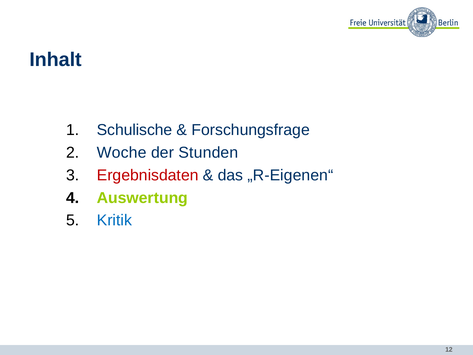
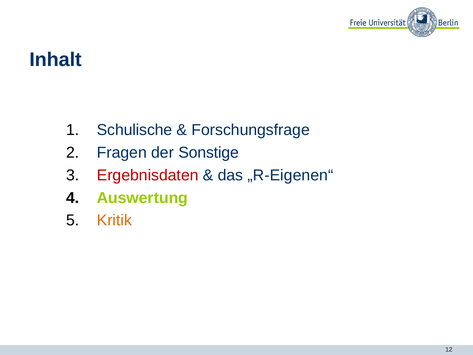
Woche: Woche -> Fragen
Stunden: Stunden -> Sonstige
Kritik colour: blue -> orange
